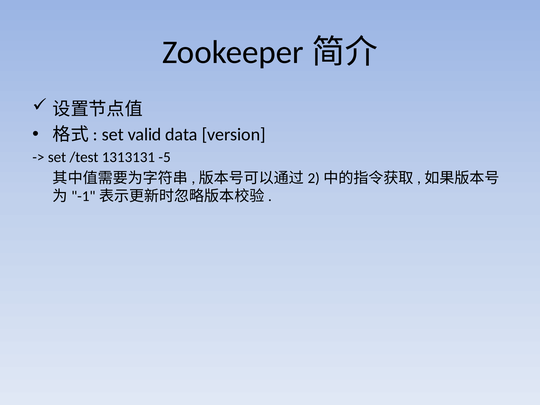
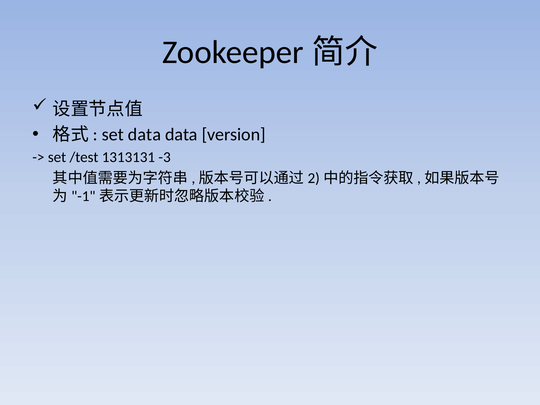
set valid: valid -> data
-5: -5 -> -3
